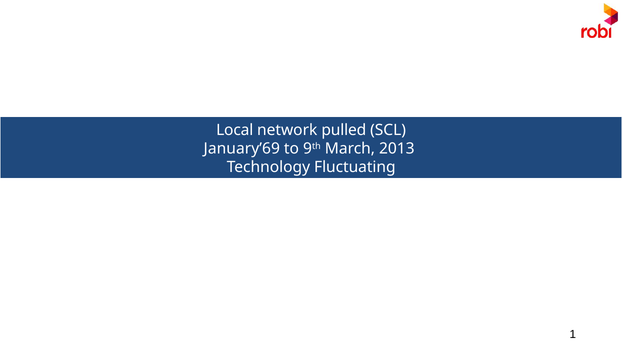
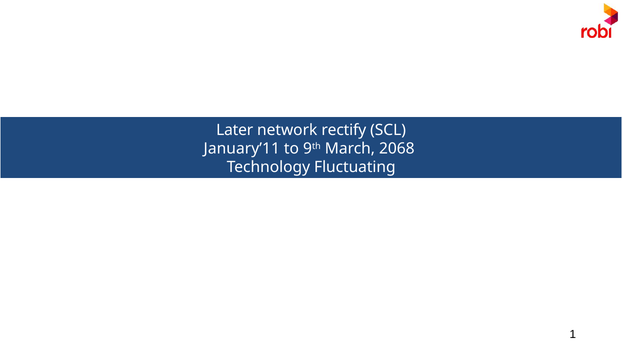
Local: Local -> Later
pulled: pulled -> rectify
January’69: January’69 -> January’11
2013: 2013 -> 2068
